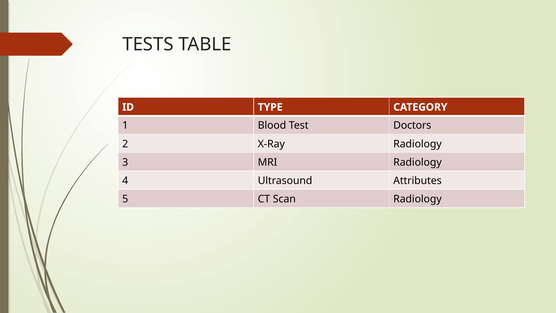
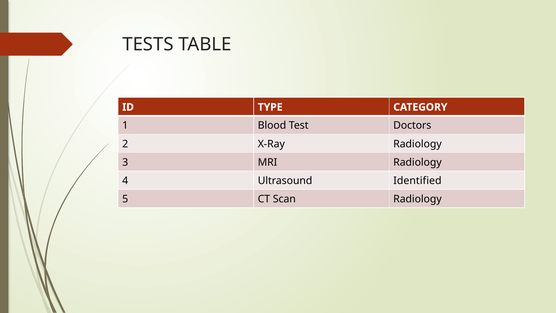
Attributes: Attributes -> Identified
